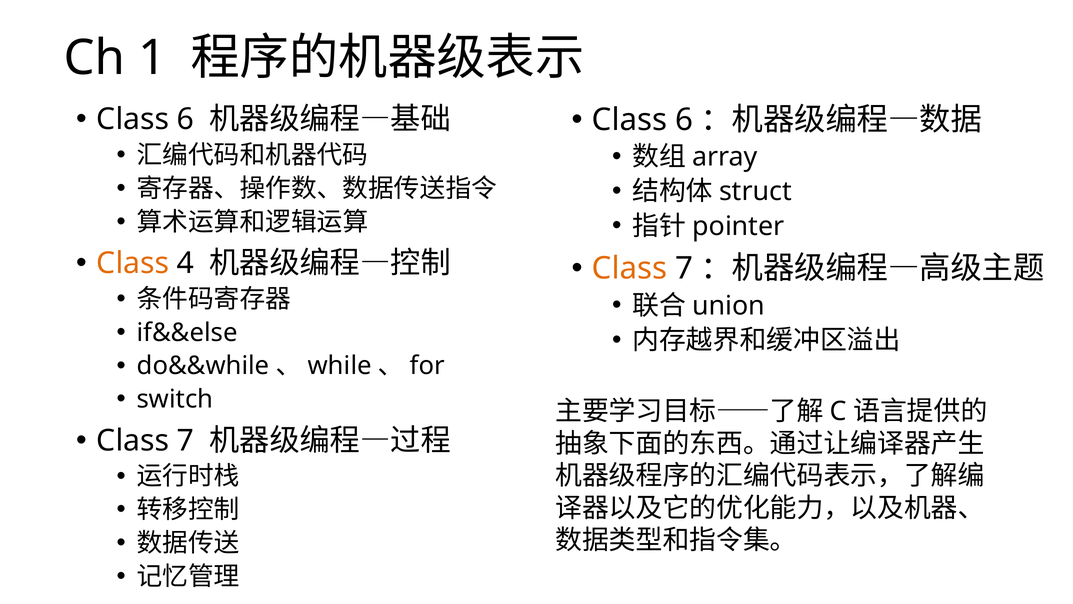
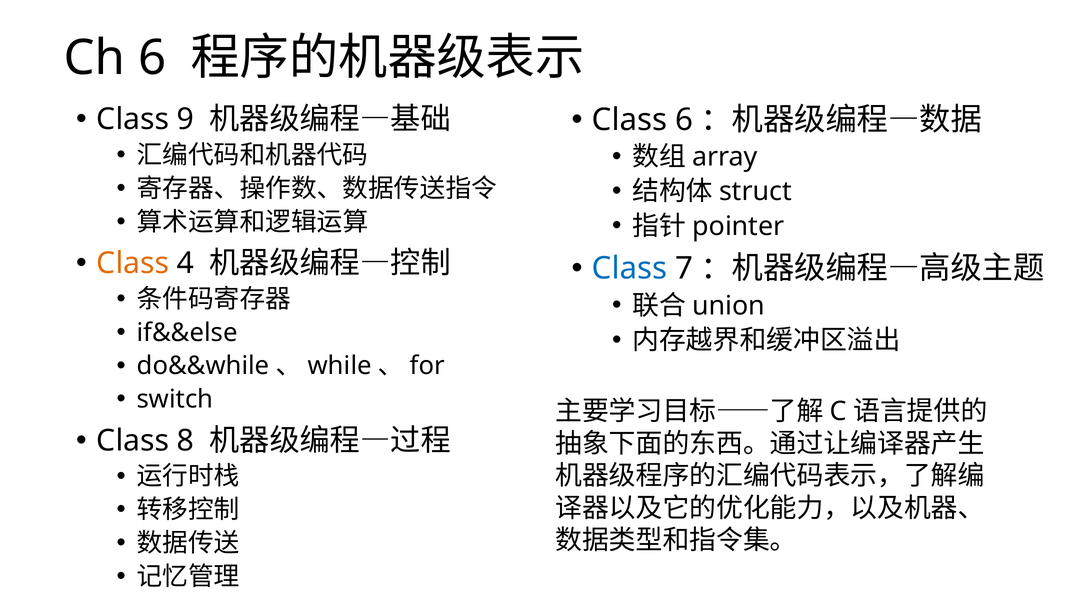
Ch 1: 1 -> 6
6 at (186, 119): 6 -> 9
Class at (630, 268) colour: orange -> blue
7 at (186, 440): 7 -> 8
